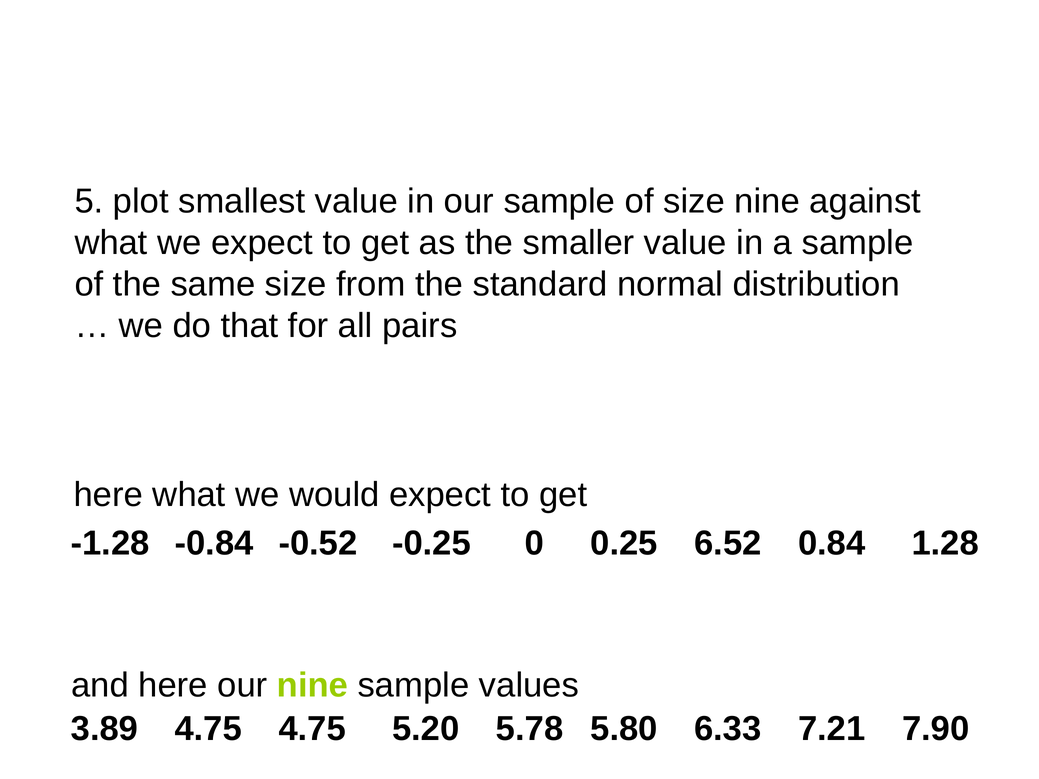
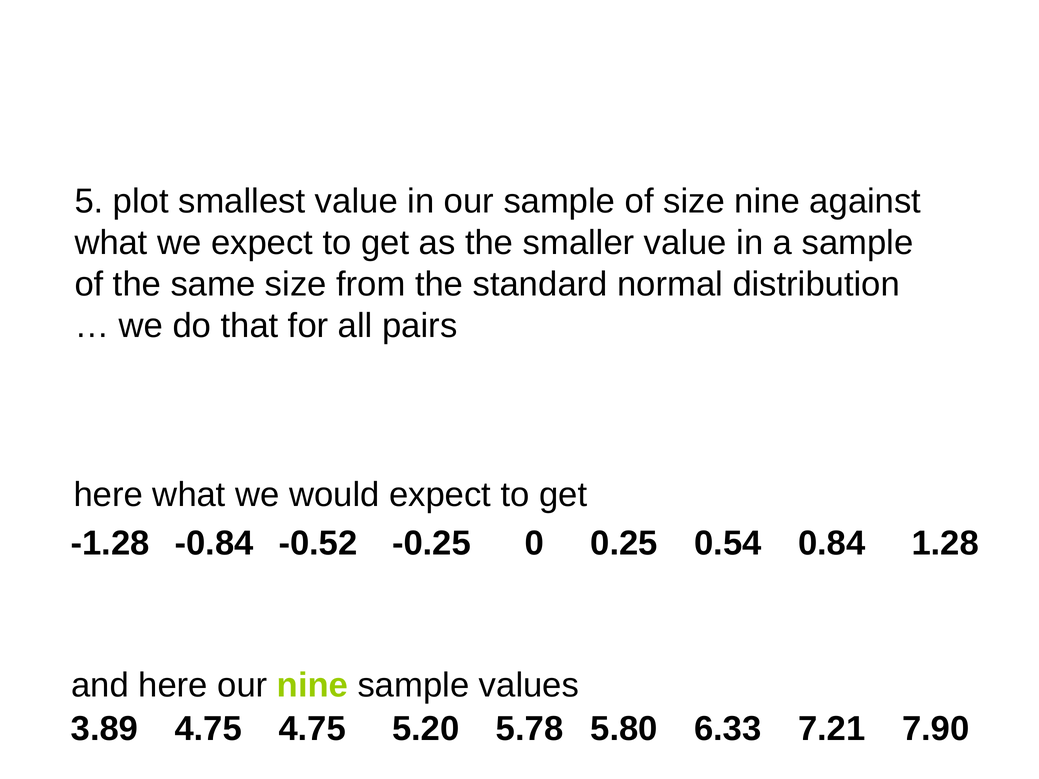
6.52: 6.52 -> 0.54
